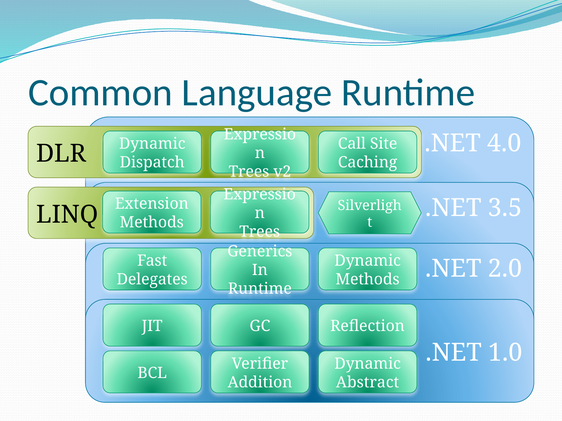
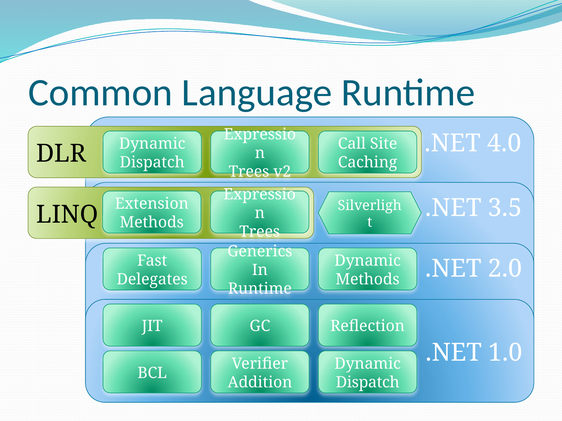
Abstract at (368, 383): Abstract -> Dispatch
